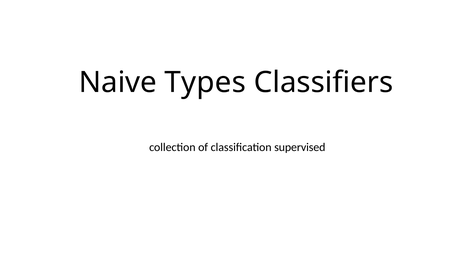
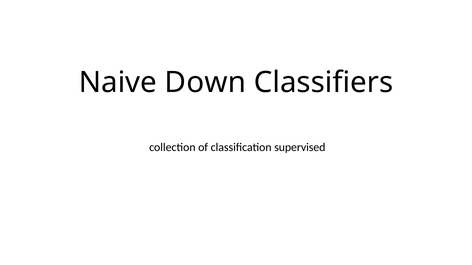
Types: Types -> Down
